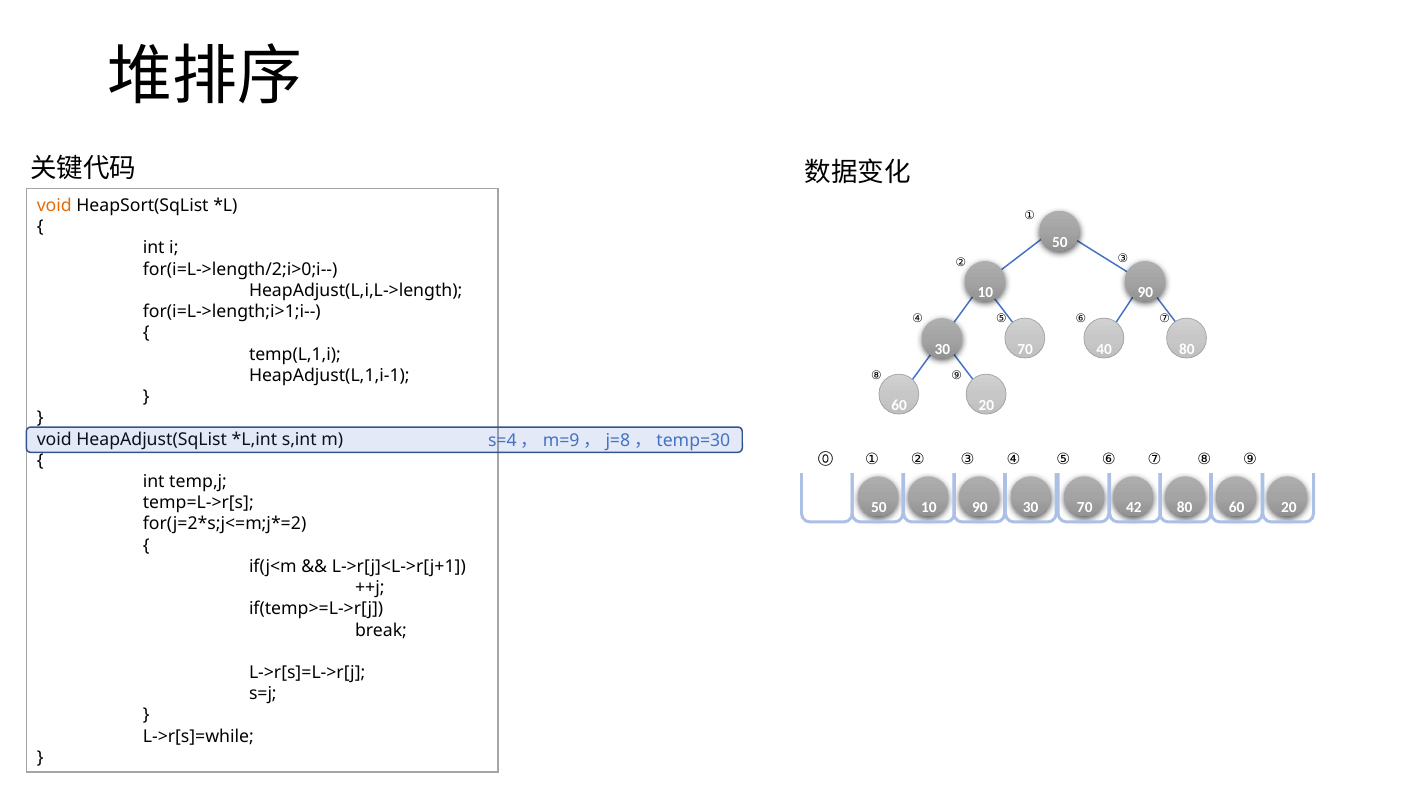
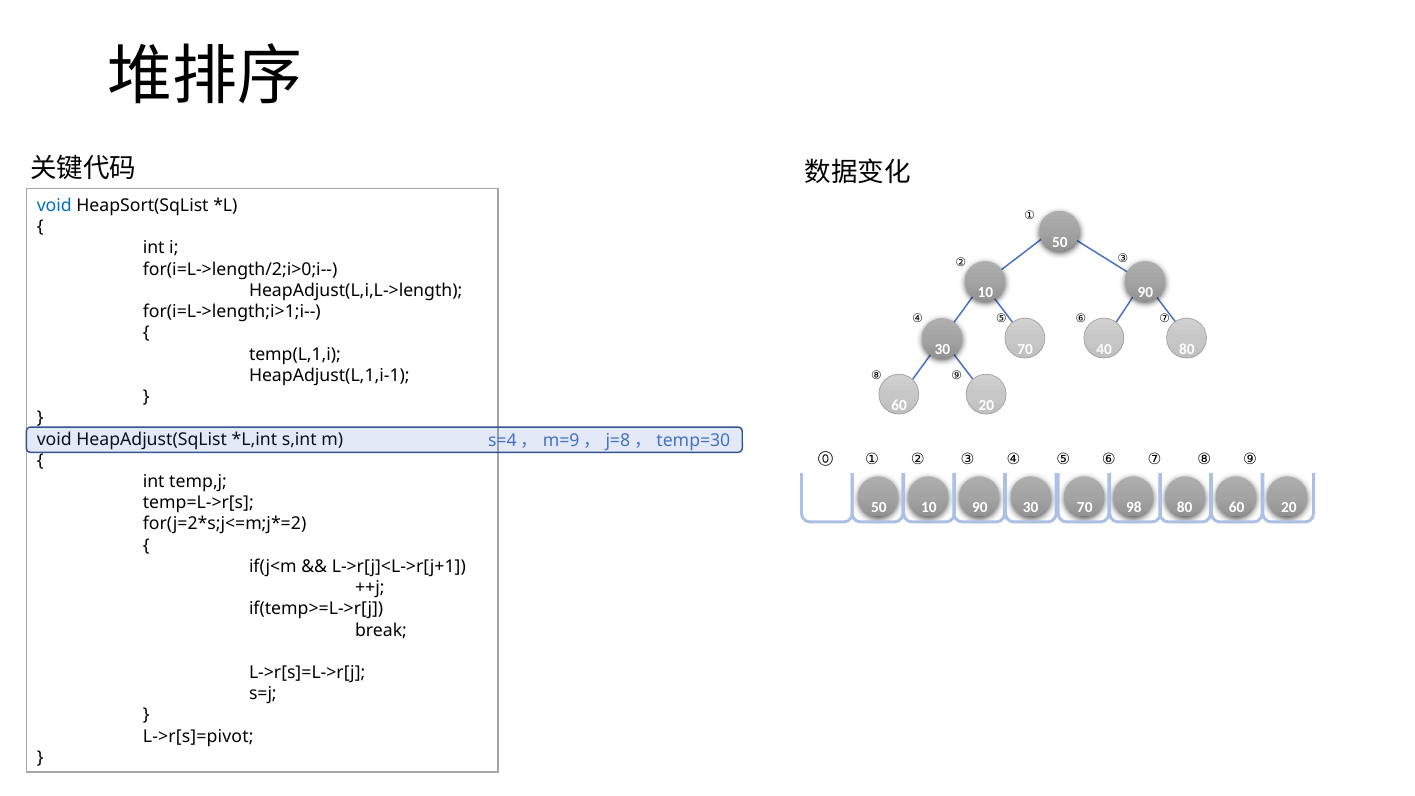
void at (54, 206) colour: orange -> blue
42: 42 -> 98
L->r[s]=while: L->r[s]=while -> L->r[s]=pivot
